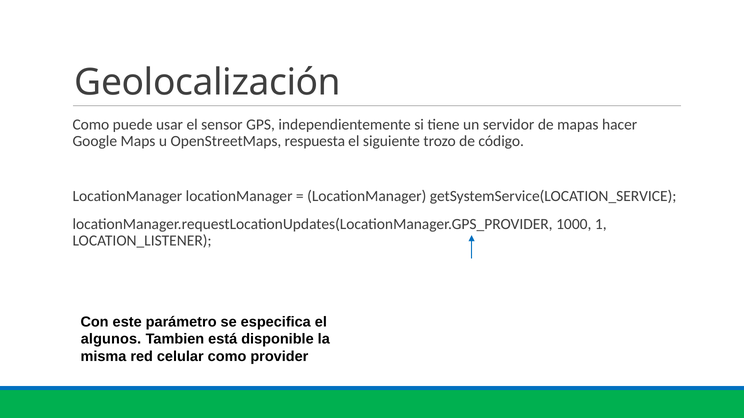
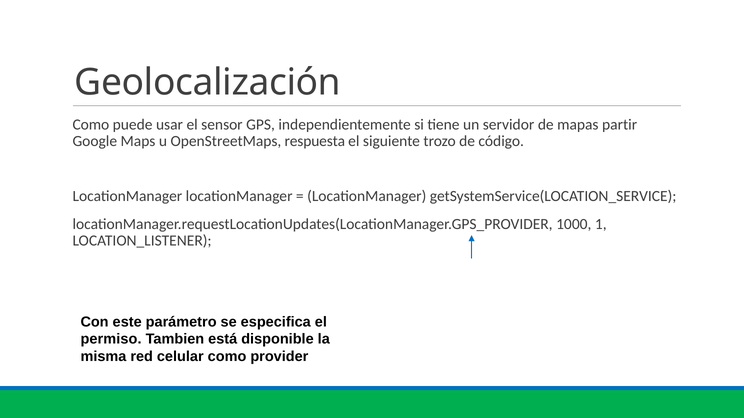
hacer: hacer -> partir
algunos: algunos -> permiso
